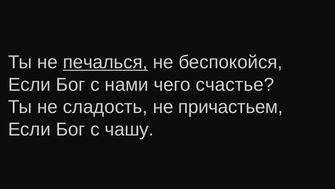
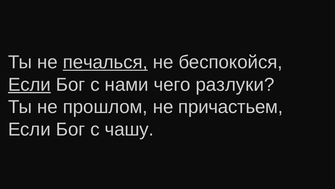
Если at (29, 84) underline: none -> present
счастье: счастье -> разлуки
сладость: сладость -> прошлом
